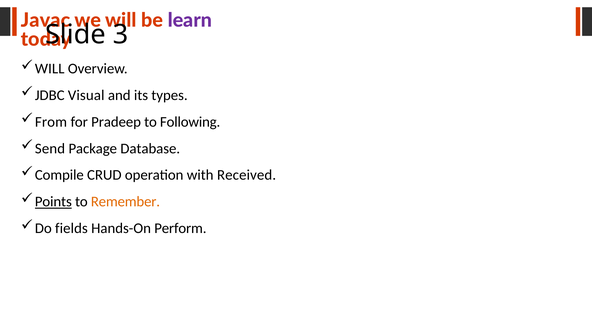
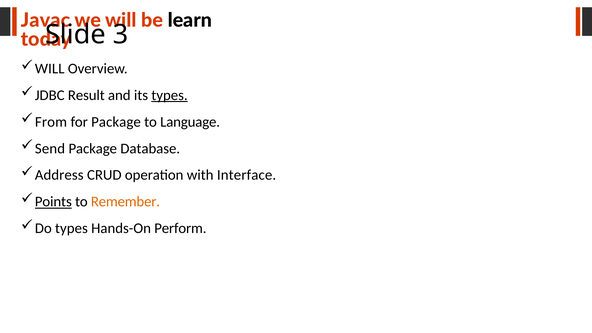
learn colour: purple -> black
Visual: Visual -> Result
types at (170, 95) underline: none -> present
for Pradeep: Pradeep -> Package
Following: Following -> Language
Compile: Compile -> Address
Received: Received -> Interface
Do fields: fields -> types
